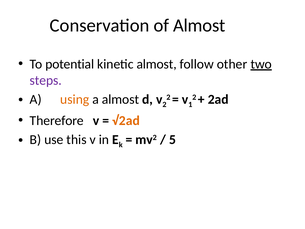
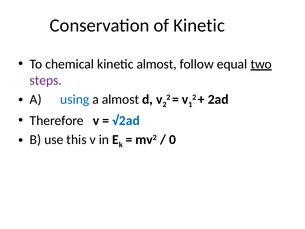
of Almost: Almost -> Kinetic
potential: potential -> chemical
other: other -> equal
using colour: orange -> blue
√2ad colour: orange -> blue
5: 5 -> 0
